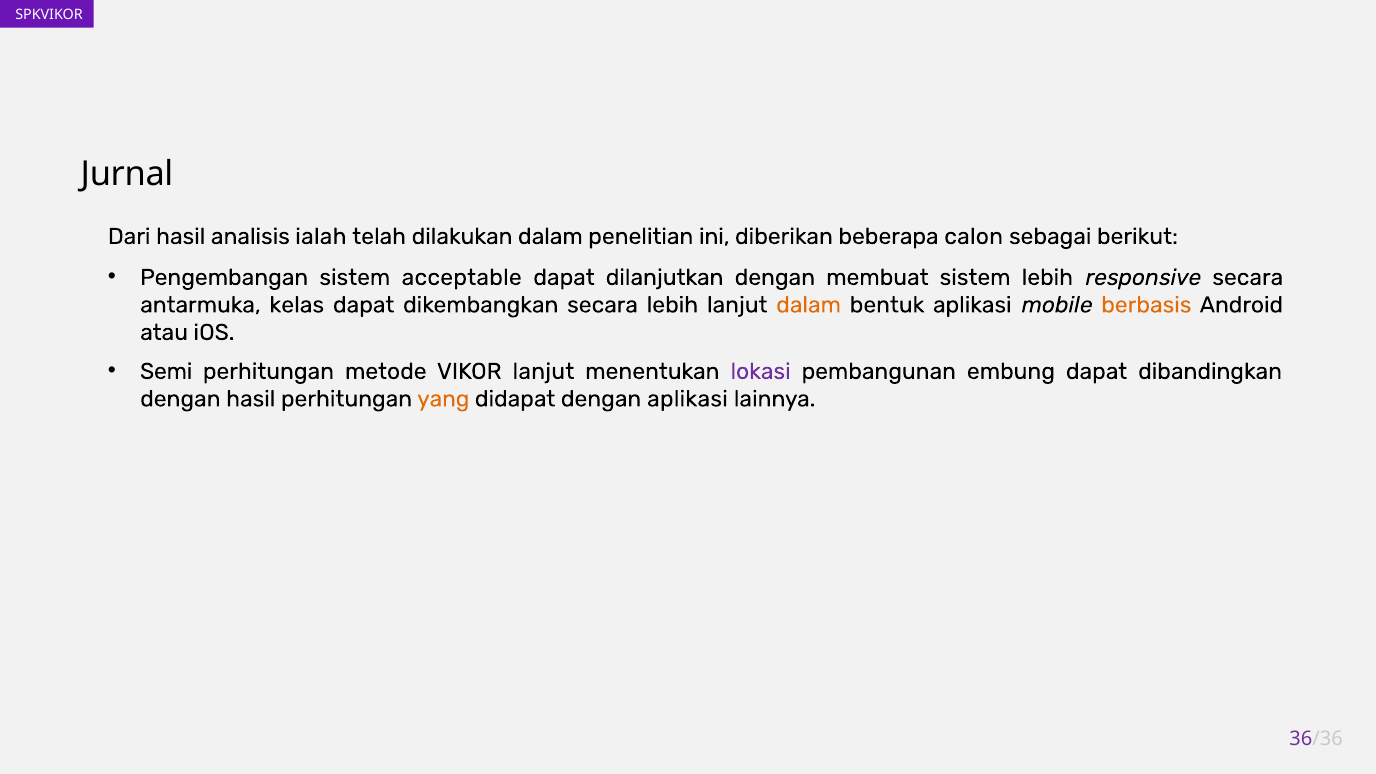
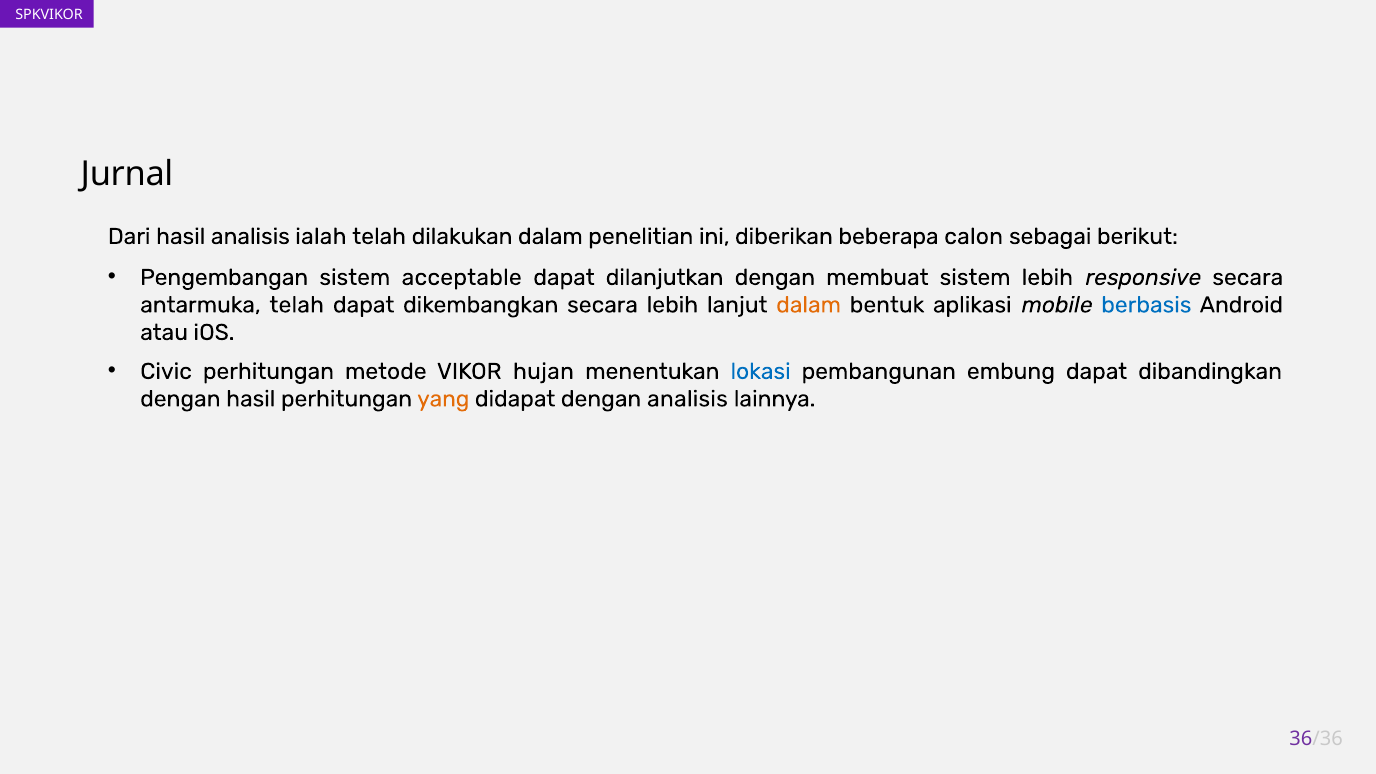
antarmuka kelas: kelas -> telah
berbasis colour: orange -> blue
Semi: Semi -> Civic
VIKOR lanjut: lanjut -> hujan
lokasi colour: purple -> blue
dengan aplikasi: aplikasi -> analisis
